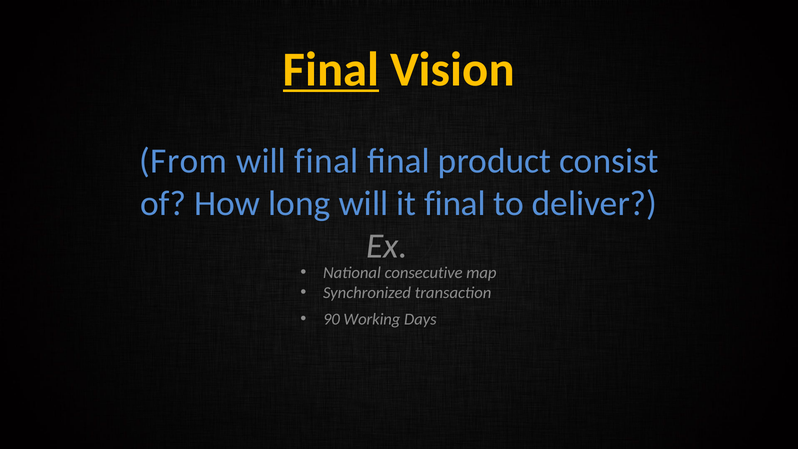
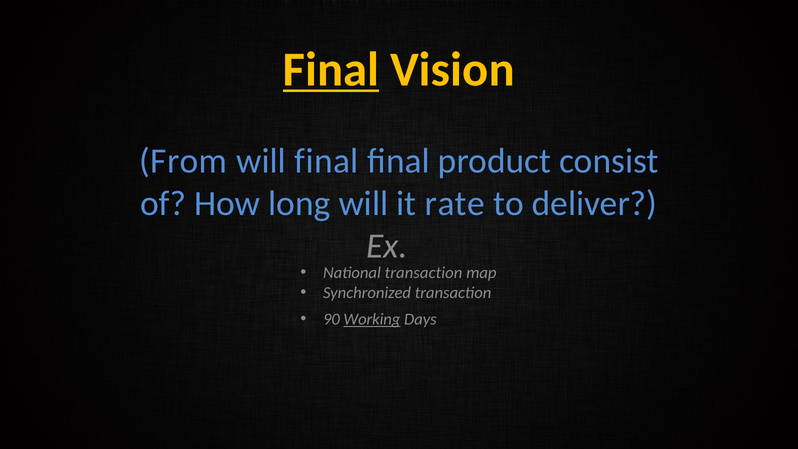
it final: final -> rate
National consecutive: consecutive -> transaction
Working underline: none -> present
